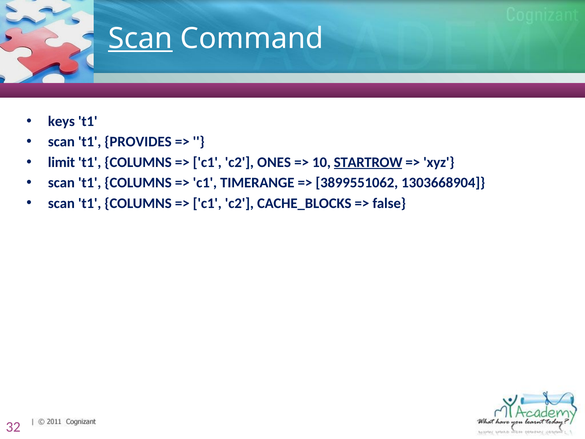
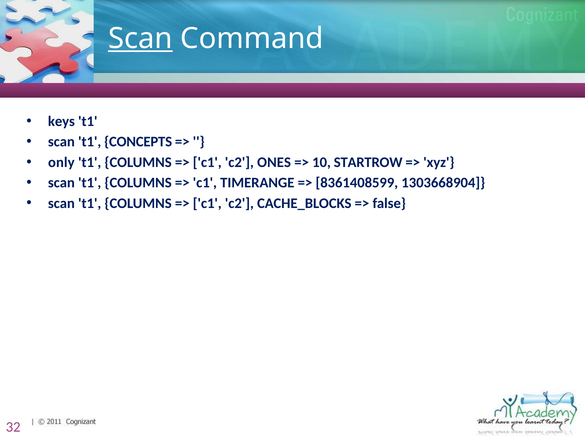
PROVIDES: PROVIDES -> CONCEPTS
limit: limit -> only
STARTROW underline: present -> none
3899551062: 3899551062 -> 8361408599
